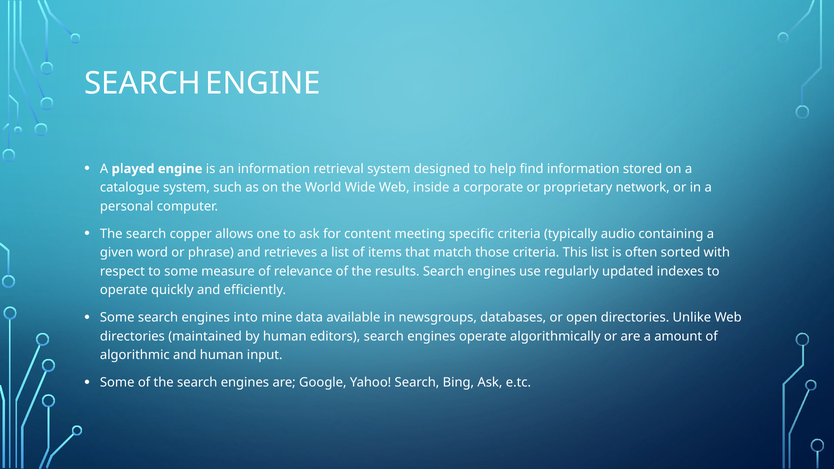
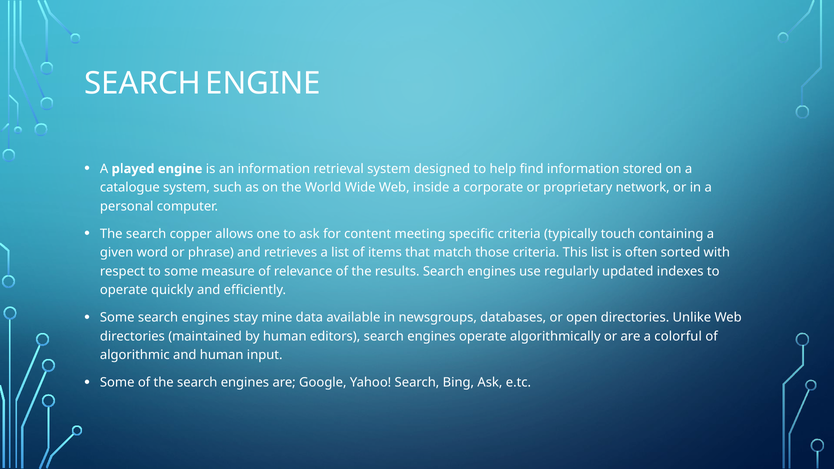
audio: audio -> touch
into: into -> stay
amount: amount -> colorful
